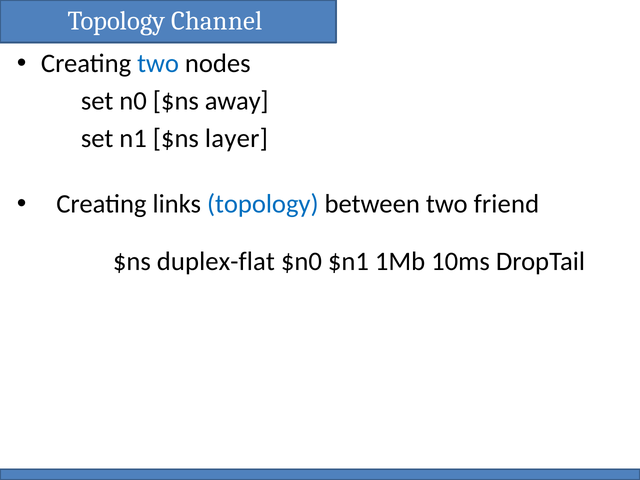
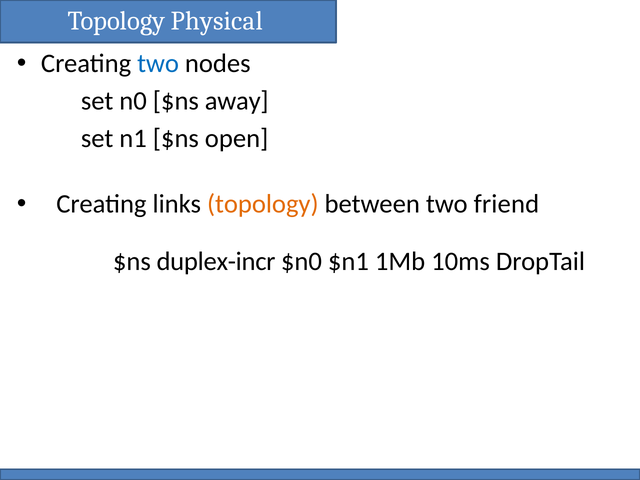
Channel: Channel -> Physical
layer: layer -> open
topology at (263, 204) colour: blue -> orange
duplex-flat: duplex-flat -> duplex-incr
